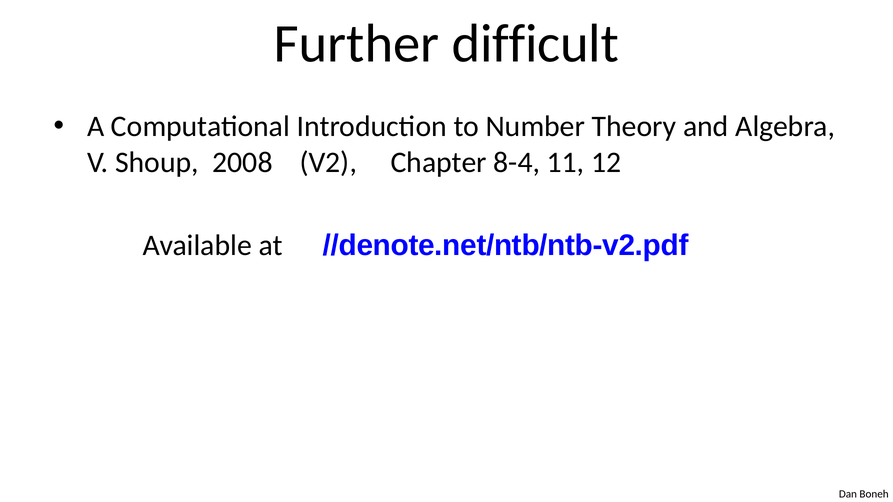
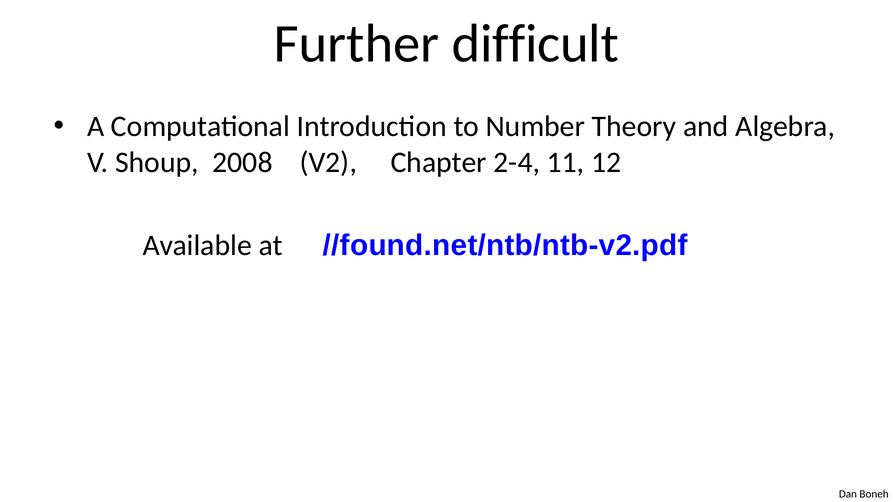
8-4: 8-4 -> 2-4
//denote.net/ntb/ntb-v2.pdf: //denote.net/ntb/ntb-v2.pdf -> //found.net/ntb/ntb-v2.pdf
